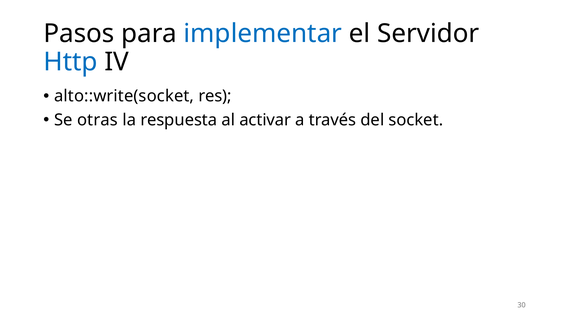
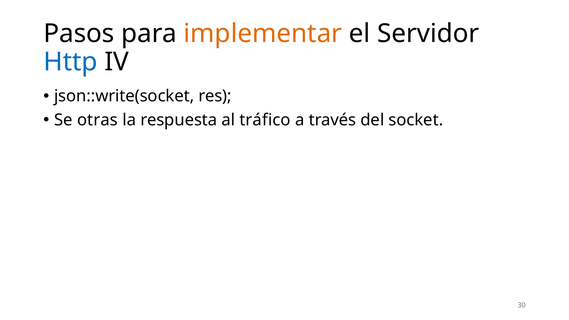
implementar colour: blue -> orange
alto::write(socket: alto::write(socket -> json::write(socket
activar: activar -> tráfico
